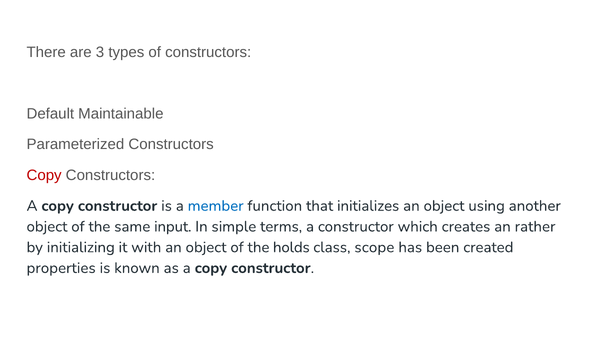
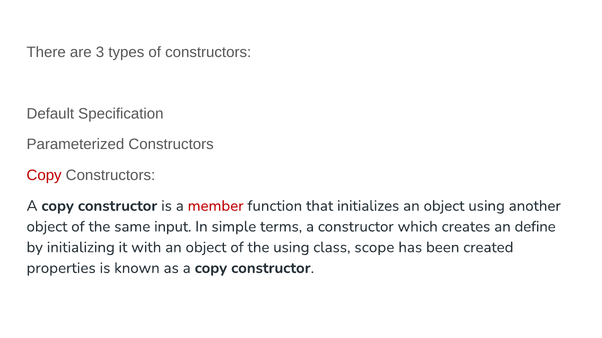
Maintainable: Maintainable -> Specification
member colour: blue -> red
rather: rather -> define
the holds: holds -> using
